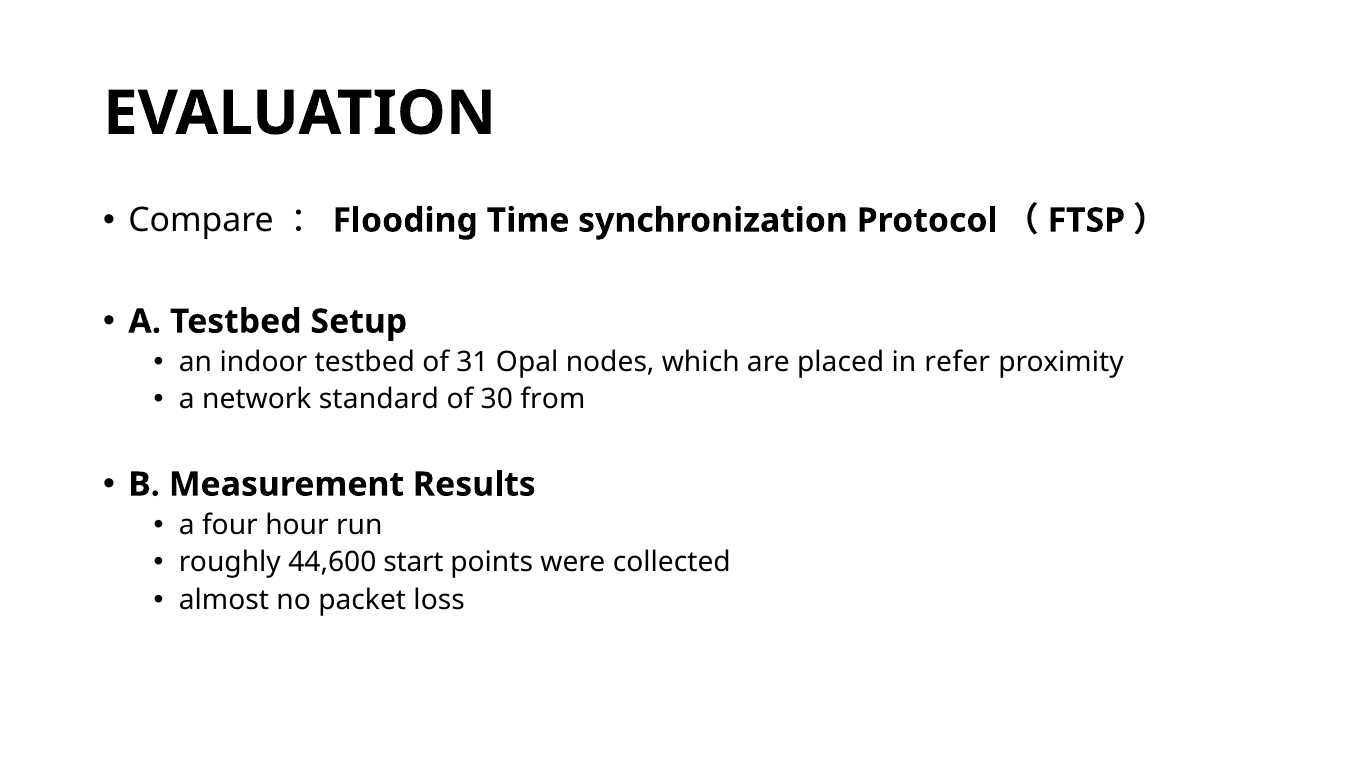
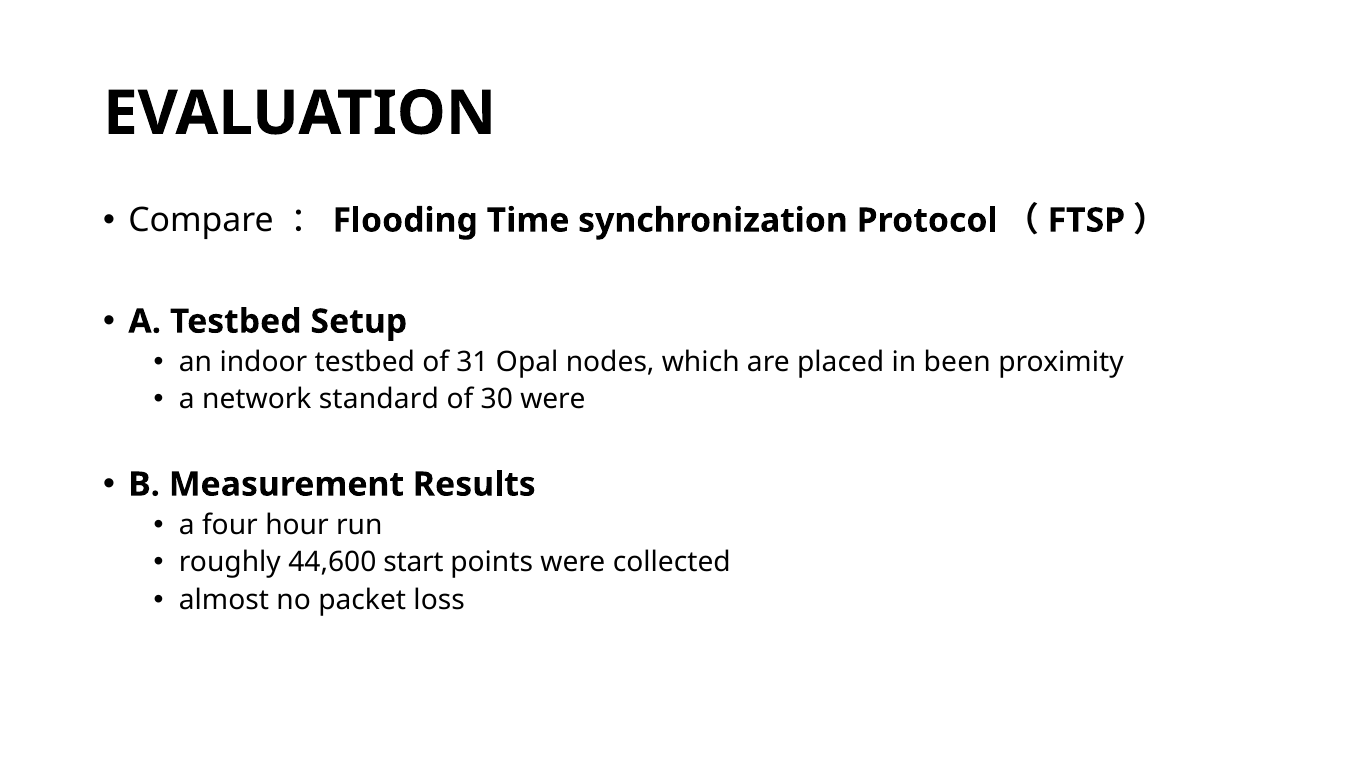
refer: refer -> been
30 from: from -> were
